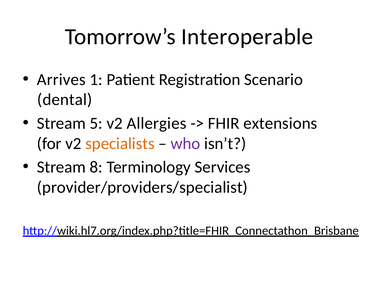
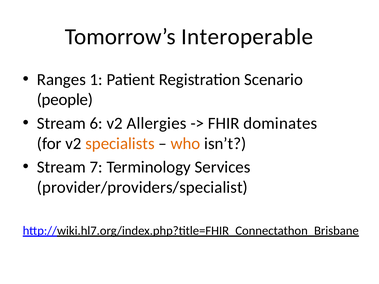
Arrives: Arrives -> Ranges
dental: dental -> people
5: 5 -> 6
extensions: extensions -> dominates
who colour: purple -> orange
8: 8 -> 7
